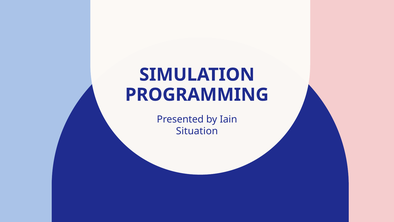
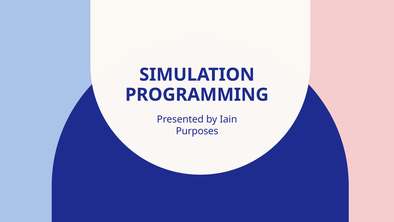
Situation: Situation -> Purposes
